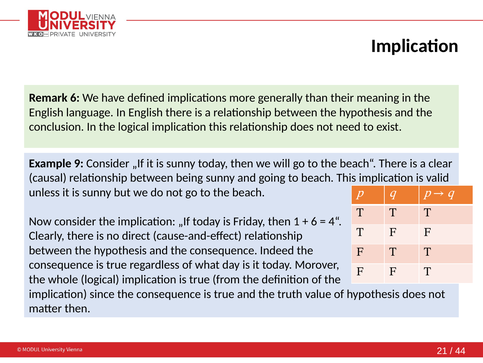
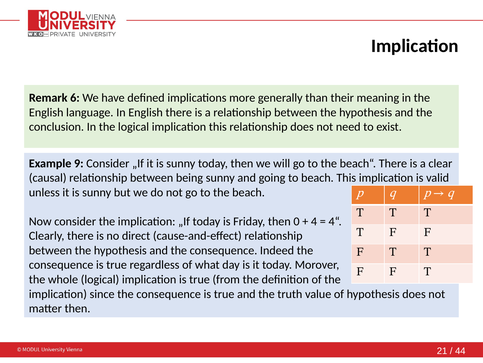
1: 1 -> 0
6 at (314, 221): 6 -> 4
